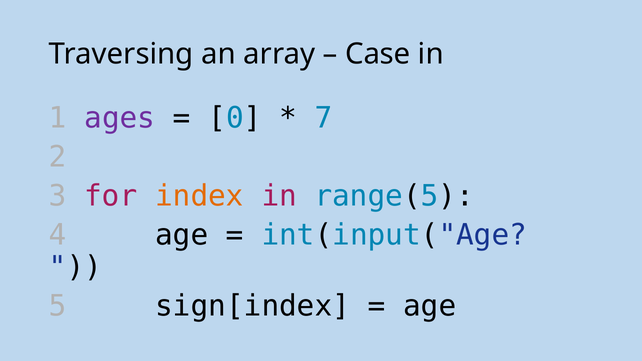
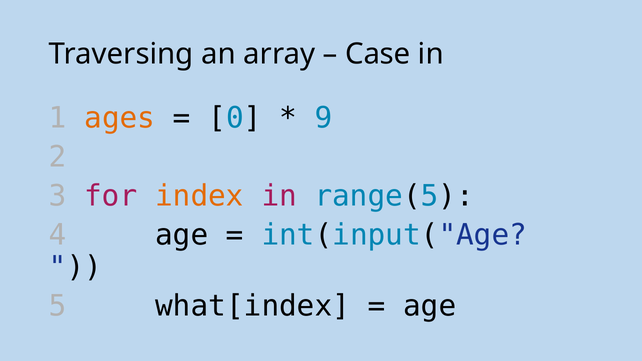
ages colour: purple -> orange
7: 7 -> 9
sign[index: sign[index -> what[index
